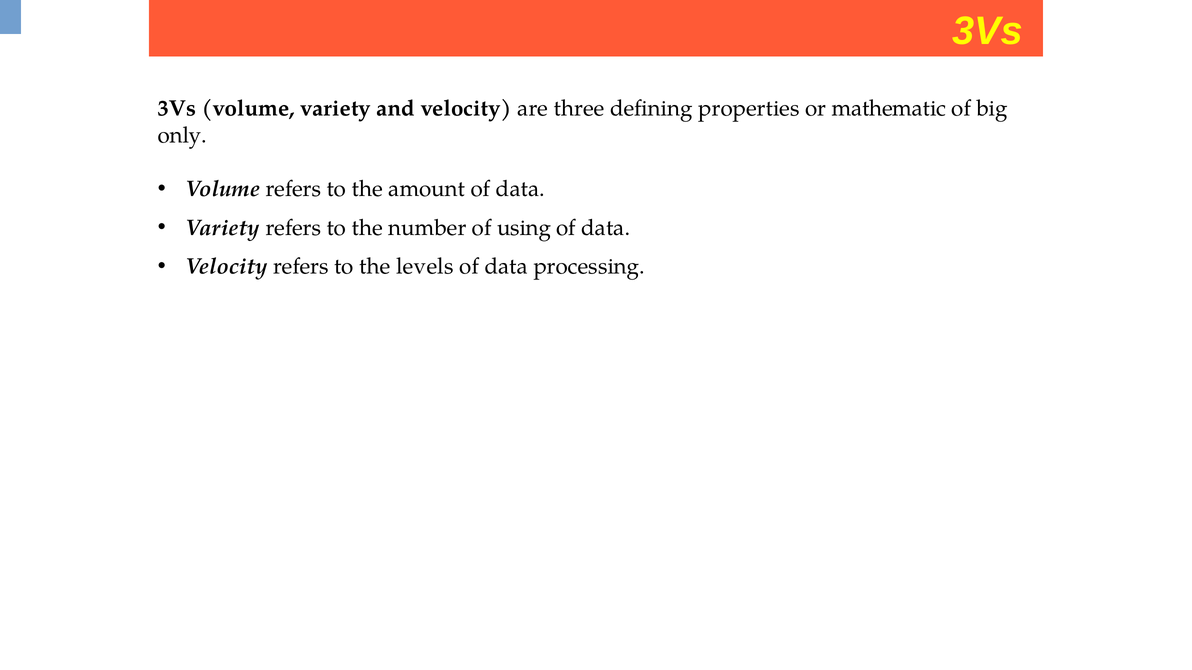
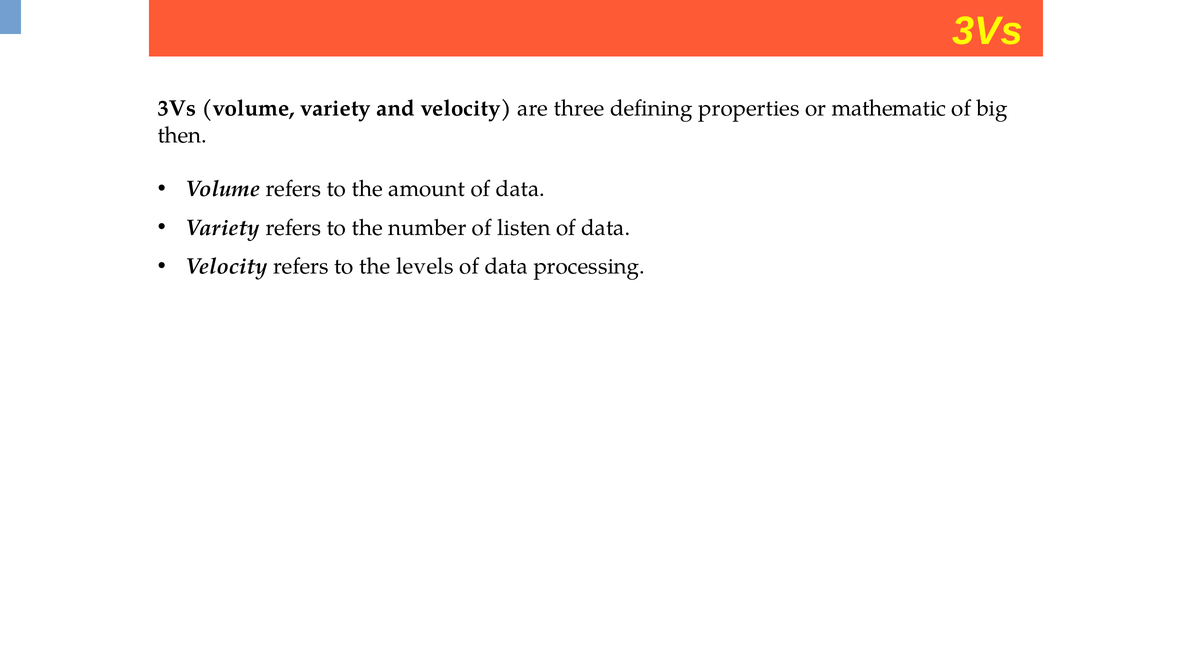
only: only -> then
using: using -> listen
